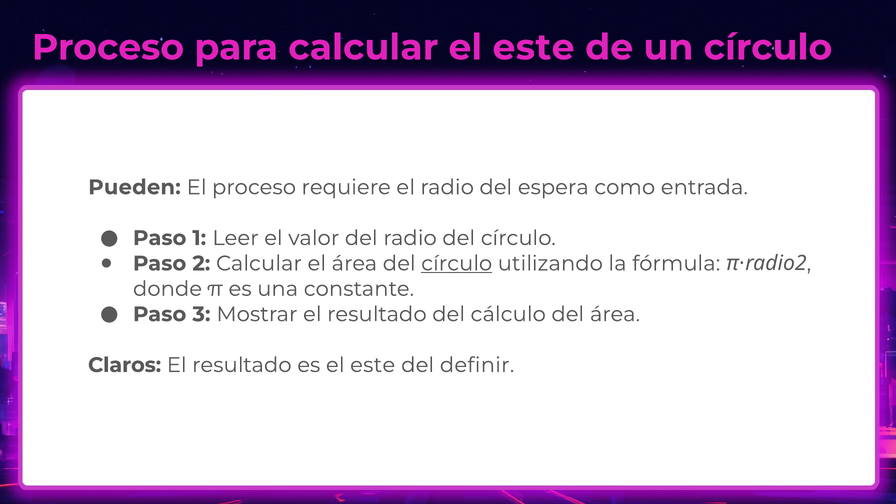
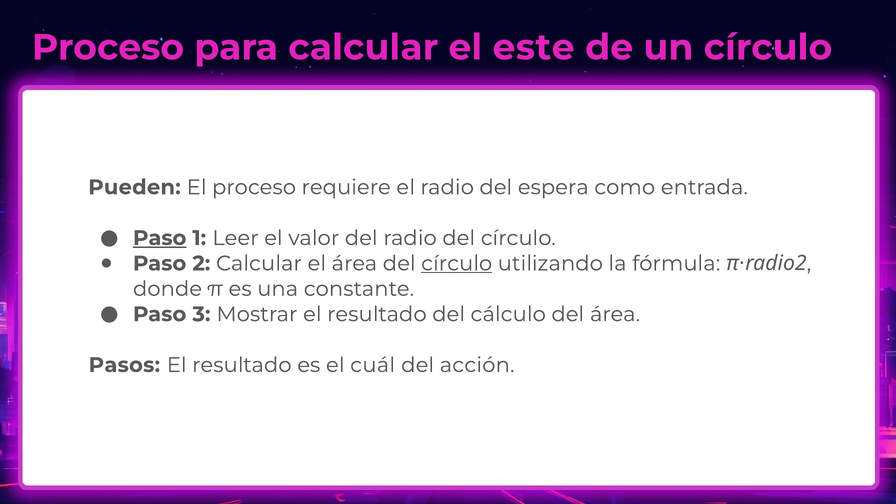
Paso at (160, 238) underline: none -> present
Claros: Claros -> Pasos
es el este: este -> cuál
definir: definir -> acción
